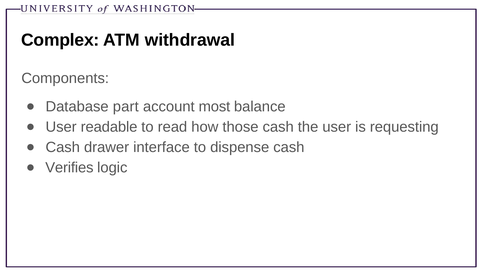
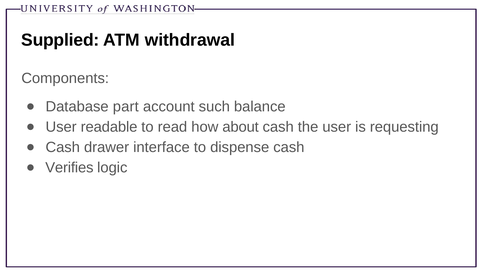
Complex: Complex -> Supplied
most: most -> such
those: those -> about
